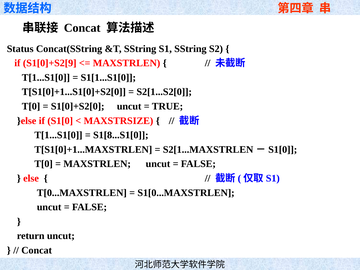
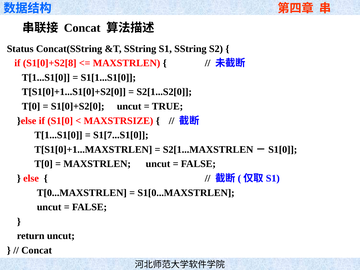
S1[0]+S2[9: S1[0]+S2[9 -> S1[0]+S2[8
S1[8...S1[0: S1[8...S1[0 -> S1[7...S1[0
